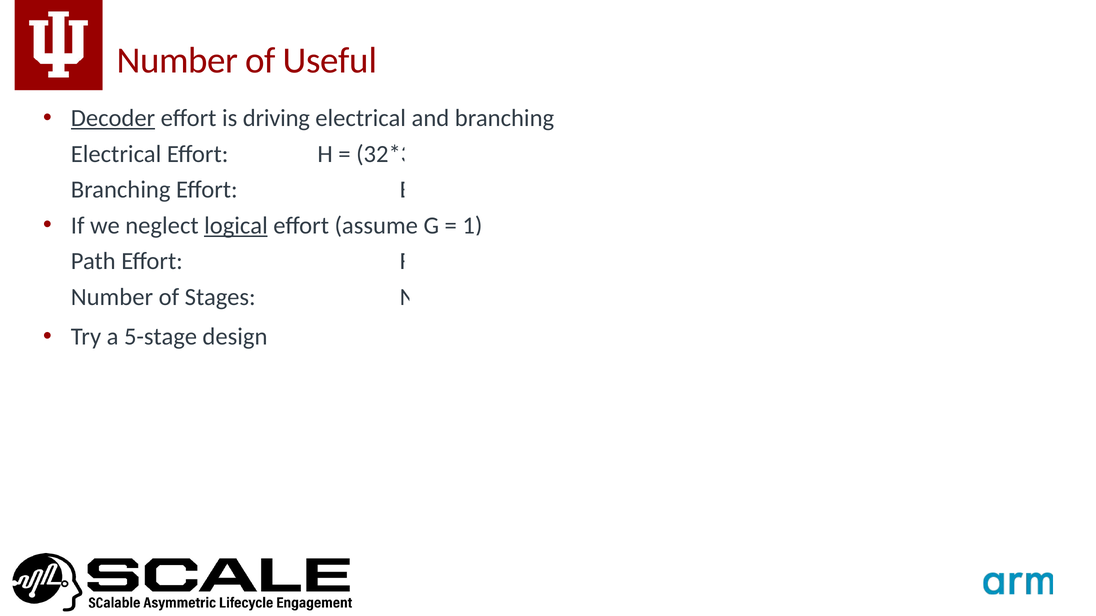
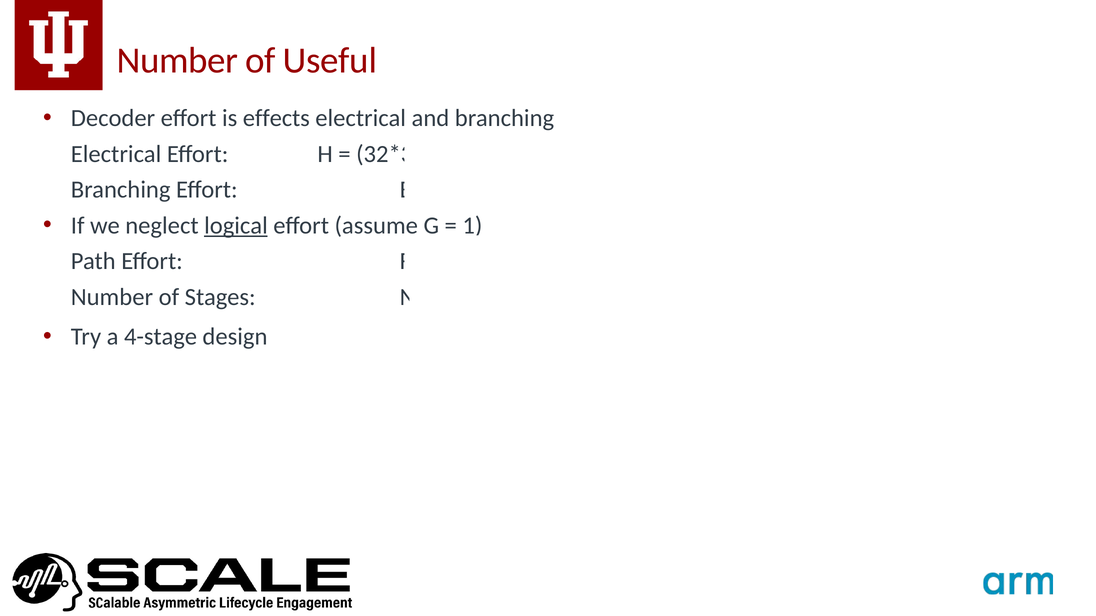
Decoder underline: present -> none
driving: driving -> effects
5-stage: 5-stage -> 4-stage
